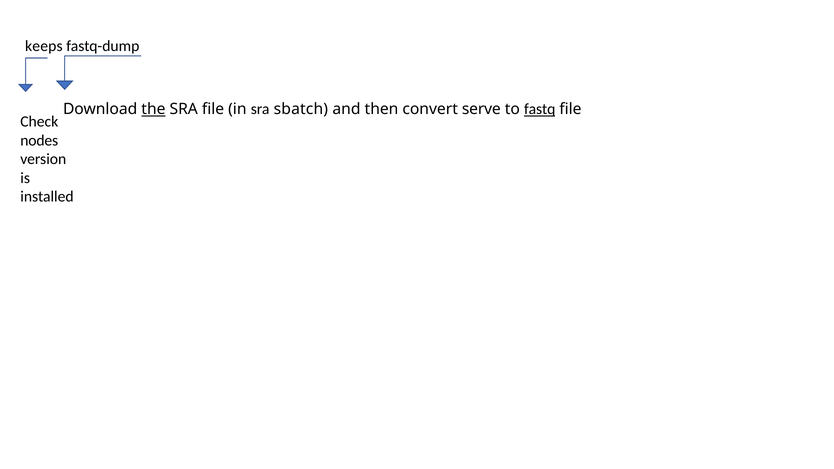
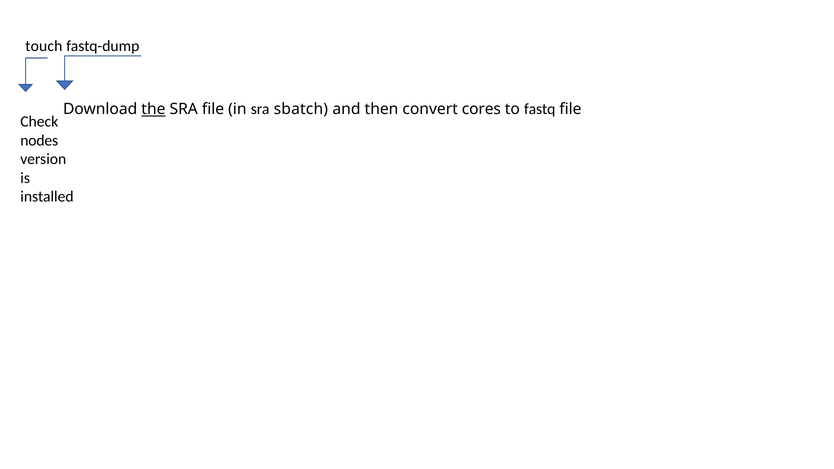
keeps: keeps -> touch
serve: serve -> cores
fastq underline: present -> none
